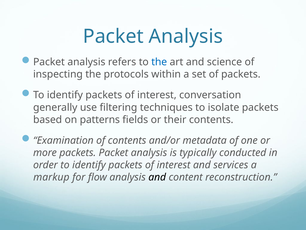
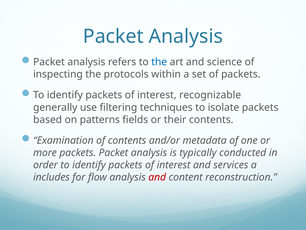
conversation: conversation -> recognizable
markup: markup -> includes
and at (157, 177) colour: black -> red
